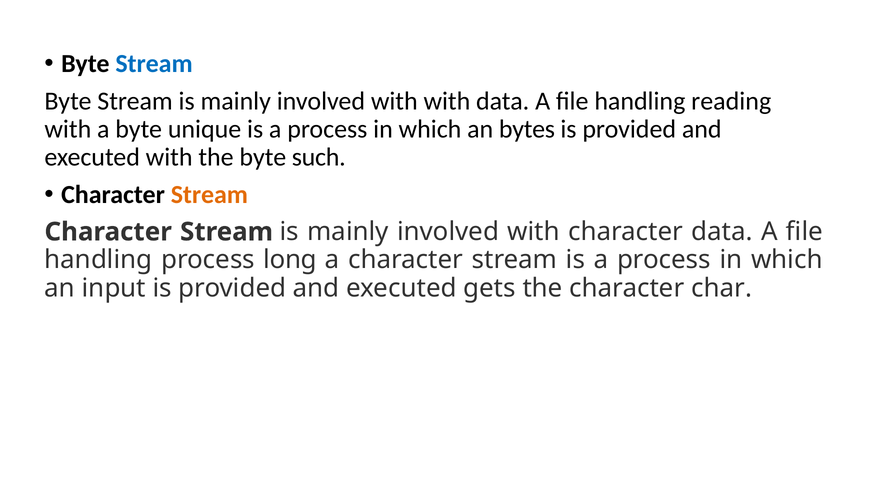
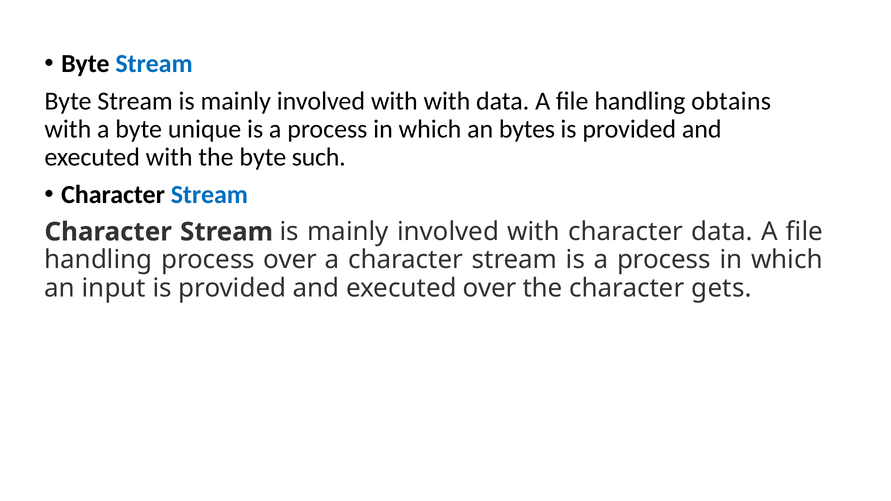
reading: reading -> obtains
Stream at (209, 195) colour: orange -> blue
process long: long -> over
executed gets: gets -> over
char: char -> gets
